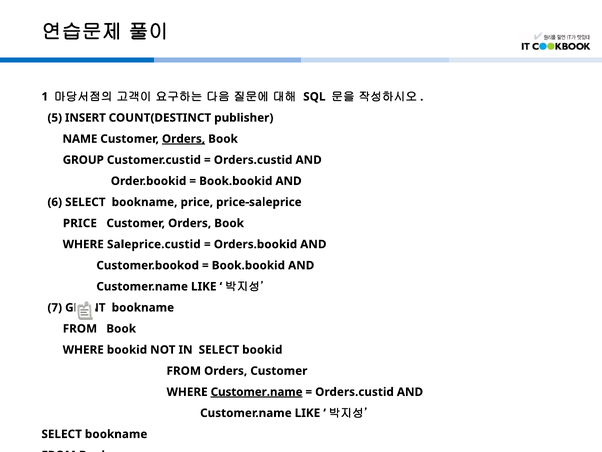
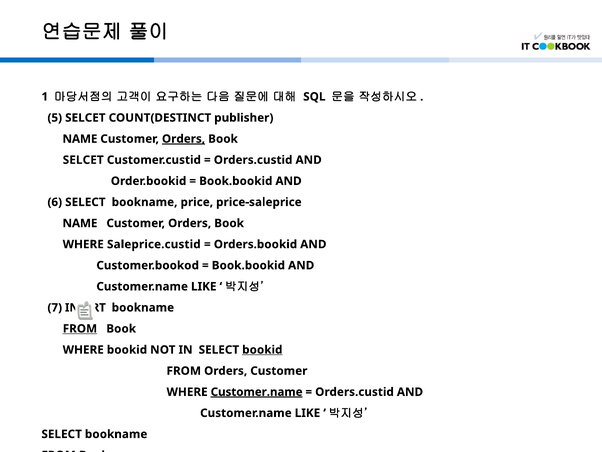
5 INSERT: INSERT -> SELCET
GROUP at (83, 160): GROUP -> SELCET
PRICE at (80, 223): PRICE -> NAME
GRANT: GRANT -> INSERT
FROM at (80, 328) underline: none -> present
bookid at (262, 349) underline: none -> present
